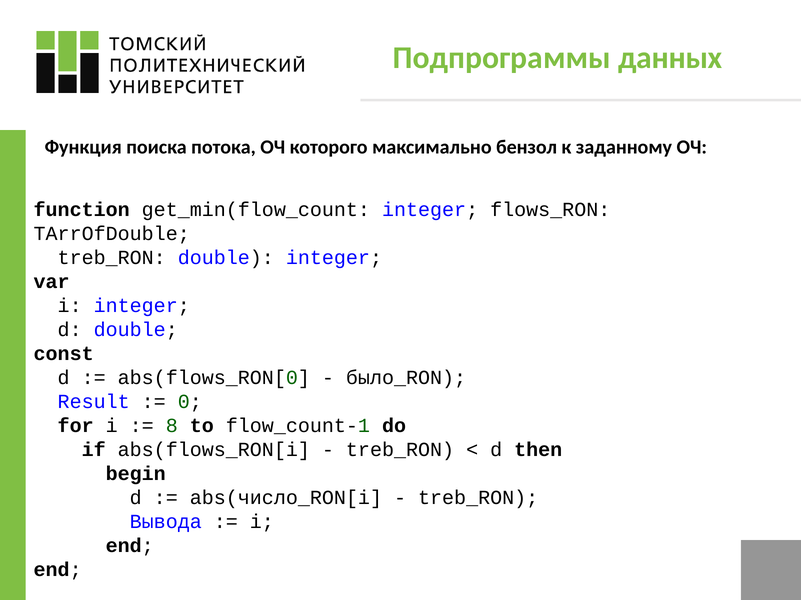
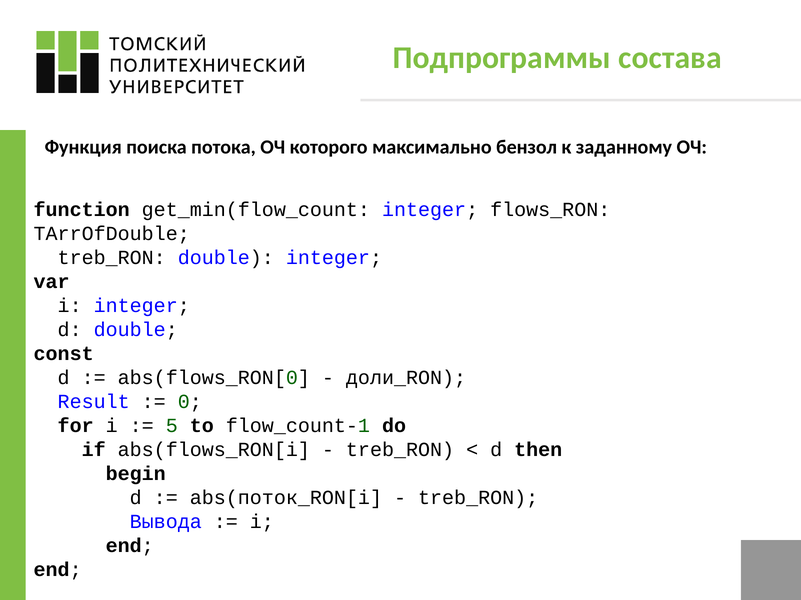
данных: данных -> состава
было_RON: было_RON -> доли_RON
8: 8 -> 5
abs(число_RON[i: abs(число_RON[i -> abs(поток_RON[i
